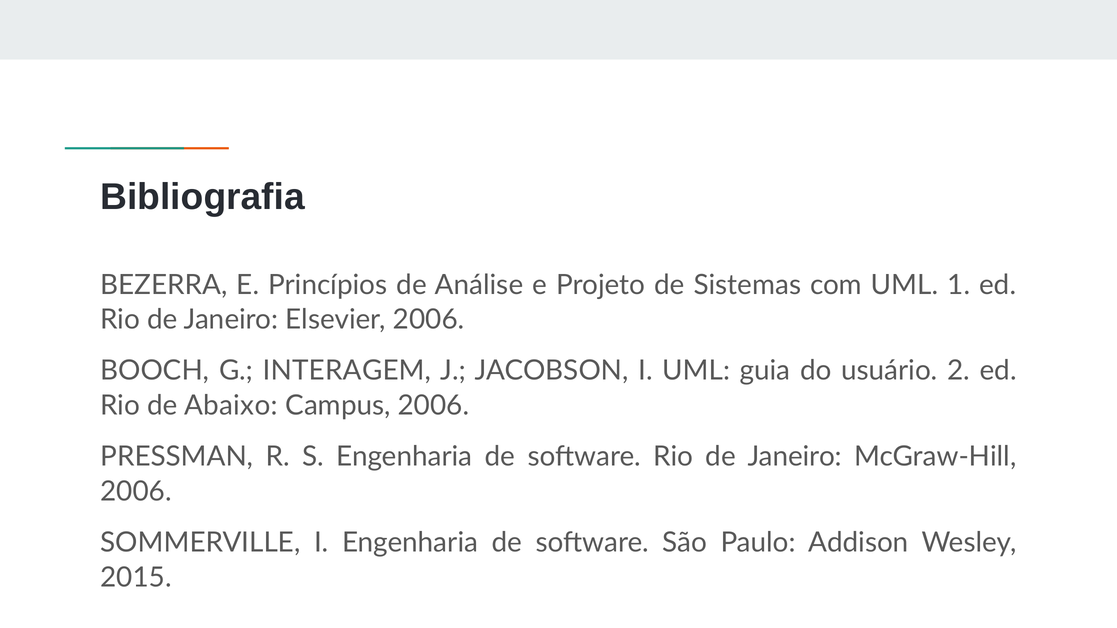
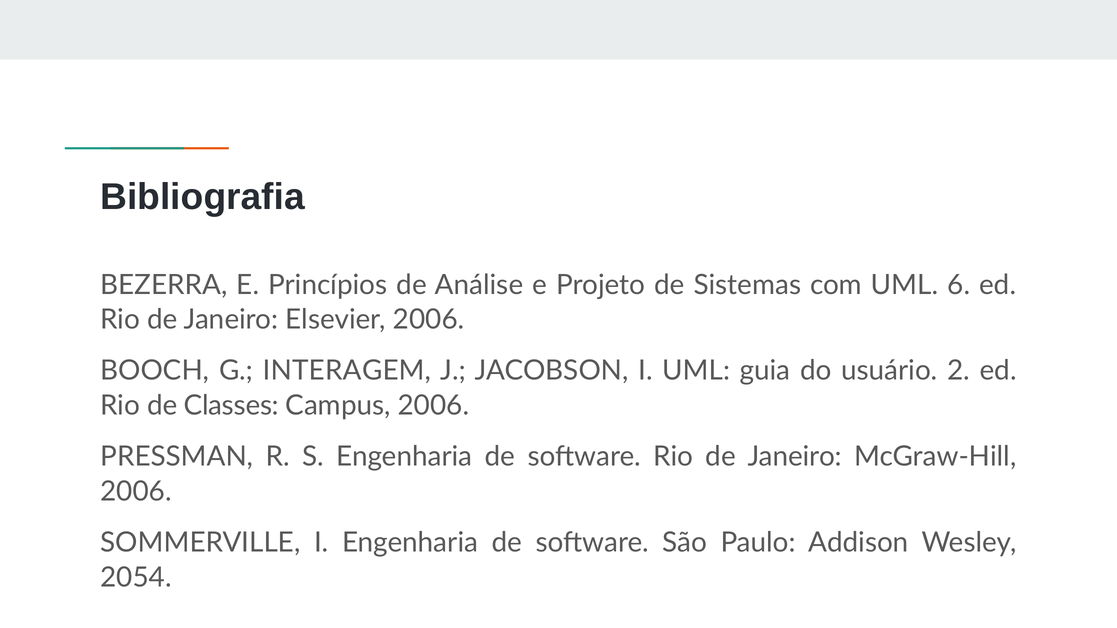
1: 1 -> 6
Abaixo: Abaixo -> Classes
2015: 2015 -> 2054
